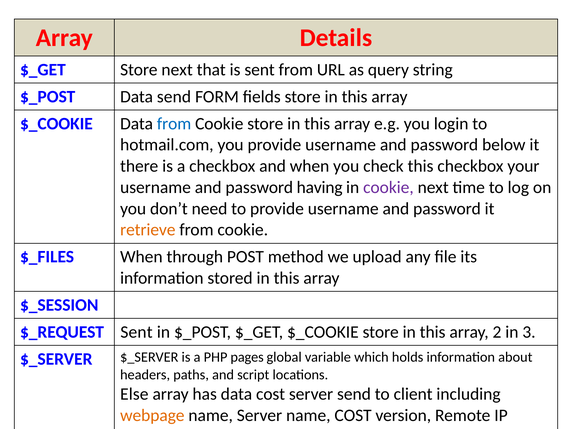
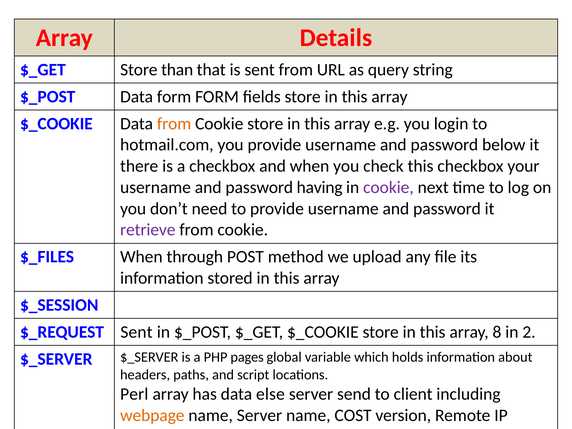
Store next: next -> than
Data send: send -> form
from at (174, 124) colour: blue -> orange
retrieve colour: orange -> purple
2: 2 -> 8
3: 3 -> 2
Else: Else -> Perl
data cost: cost -> else
